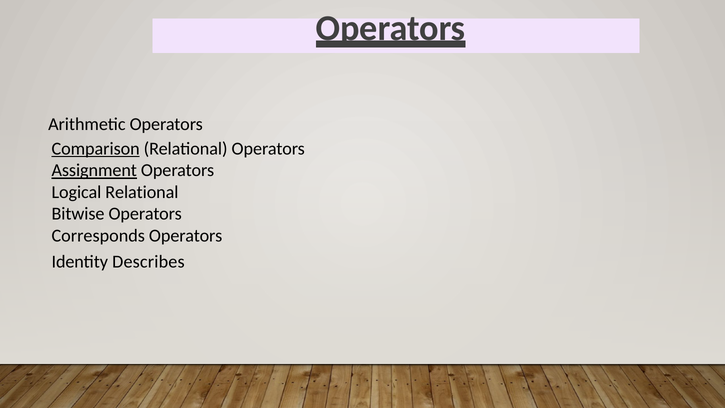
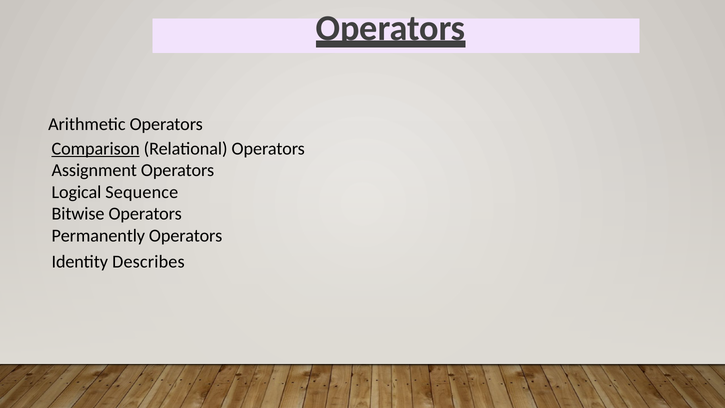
Assignment underline: present -> none
Logical Relational: Relational -> Sequence
Corresponds: Corresponds -> Permanently
